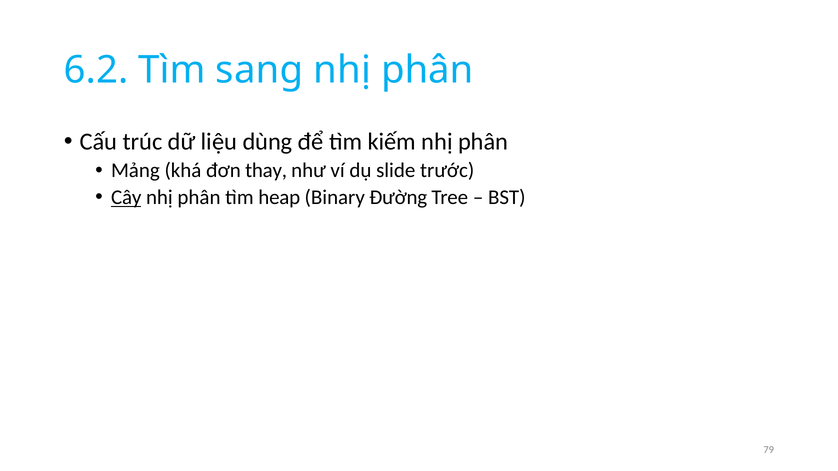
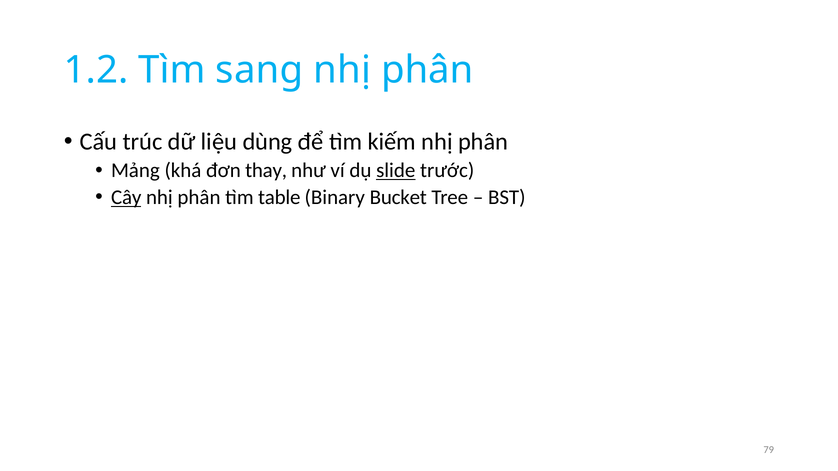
6.2: 6.2 -> 1.2
slide underline: none -> present
heap: heap -> table
Đường: Đường -> Bucket
